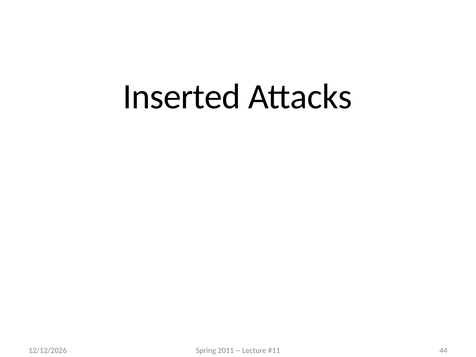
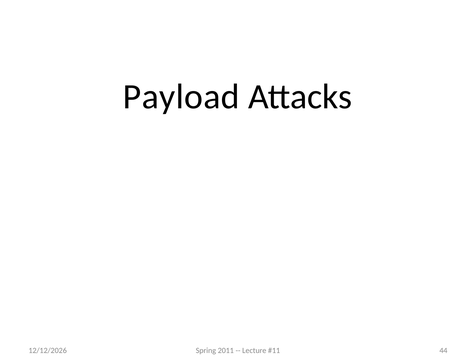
Inserted: Inserted -> Payload
